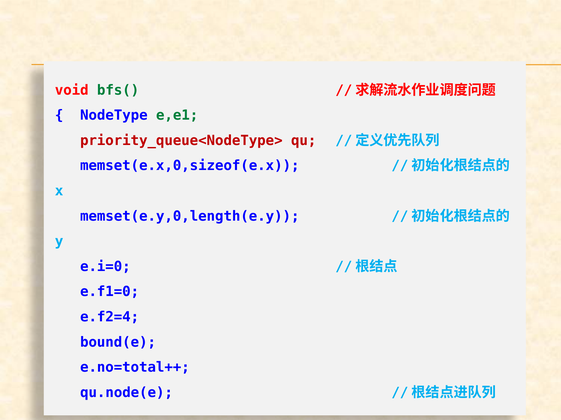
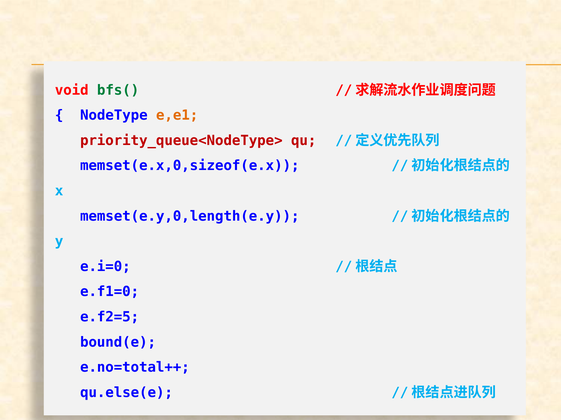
e,e1 colour: green -> orange
e.f2=4: e.f2=4 -> e.f2=5
qu.node(e: qu.node(e -> qu.else(e
